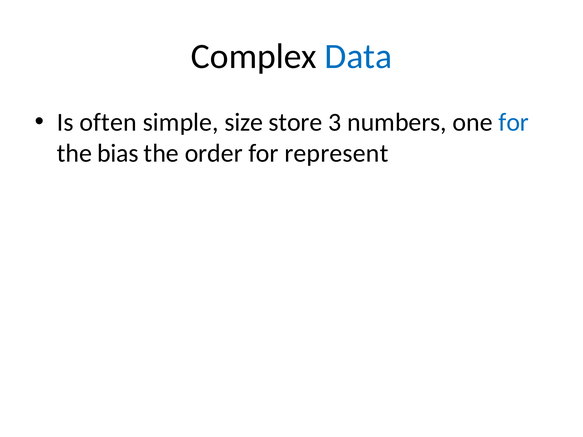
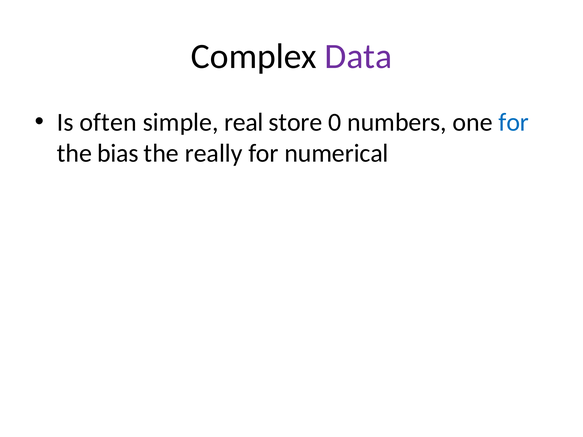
Data colour: blue -> purple
size: size -> real
3: 3 -> 0
order: order -> really
represent: represent -> numerical
